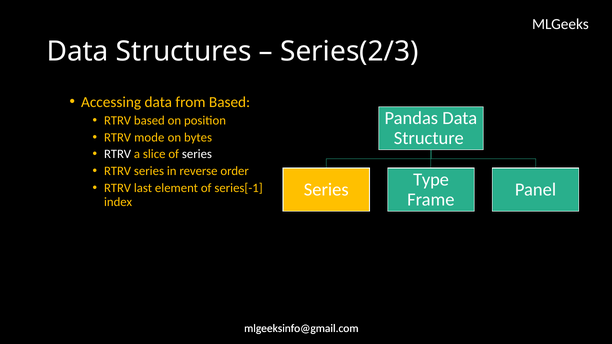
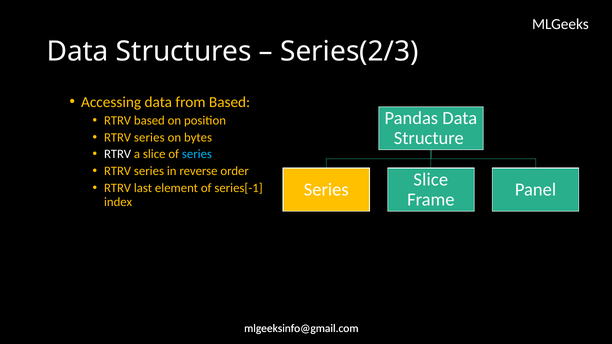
mode at (149, 137): mode -> series
series at (197, 154) colour: white -> light blue
Type at (431, 180): Type -> Slice
